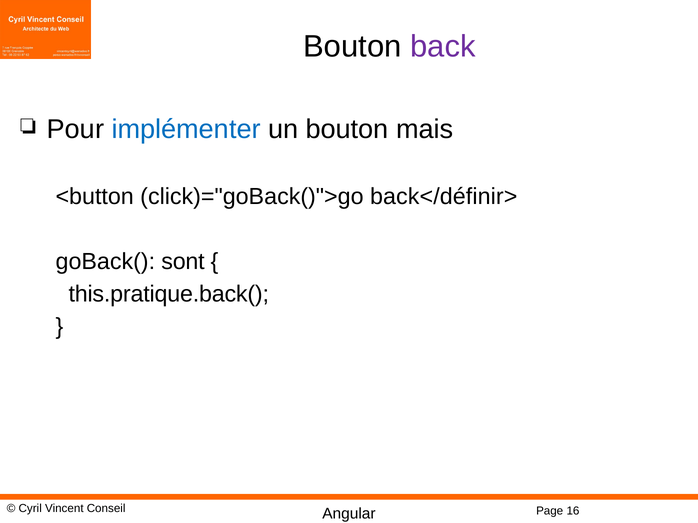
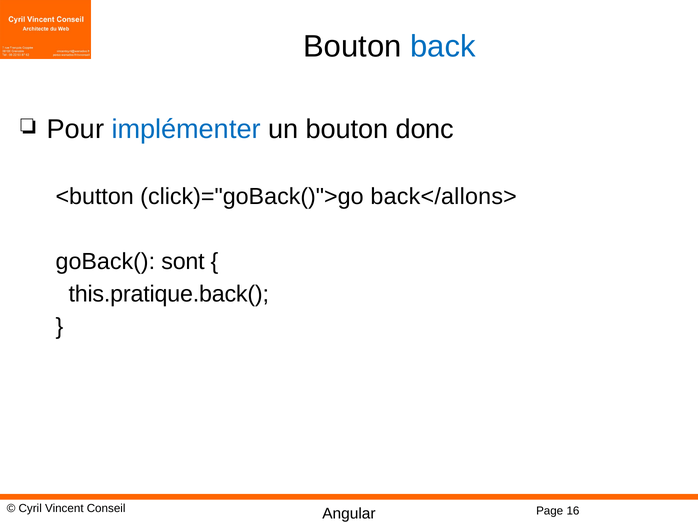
back colour: purple -> blue
mais: mais -> donc
back</définir>: back</définir> -> back</allons>
